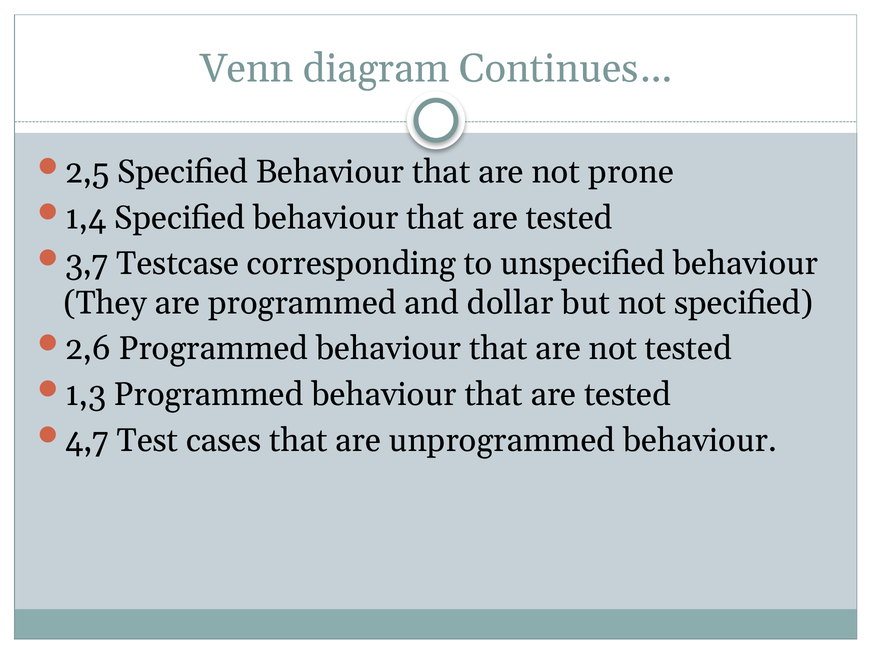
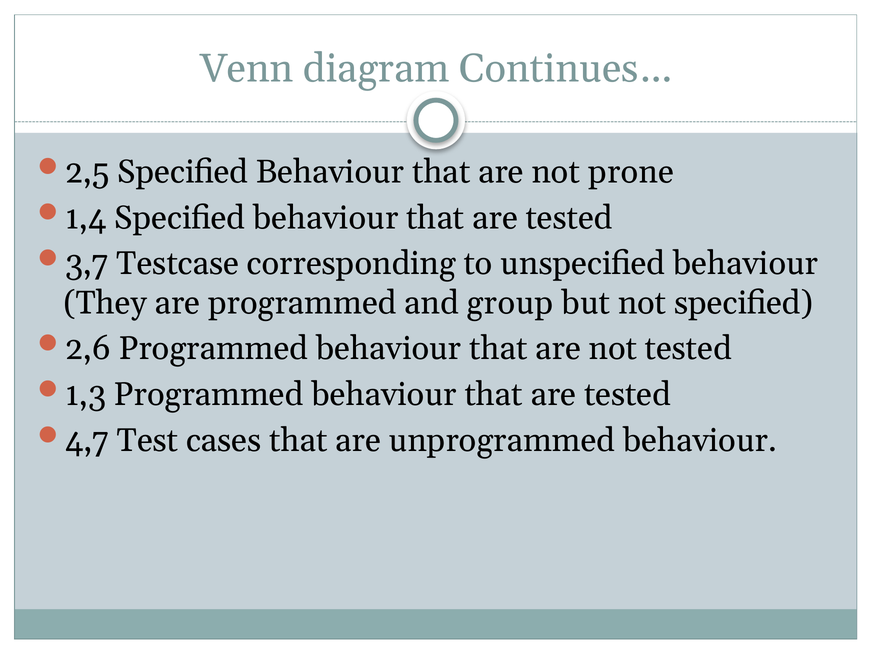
dollar: dollar -> group
